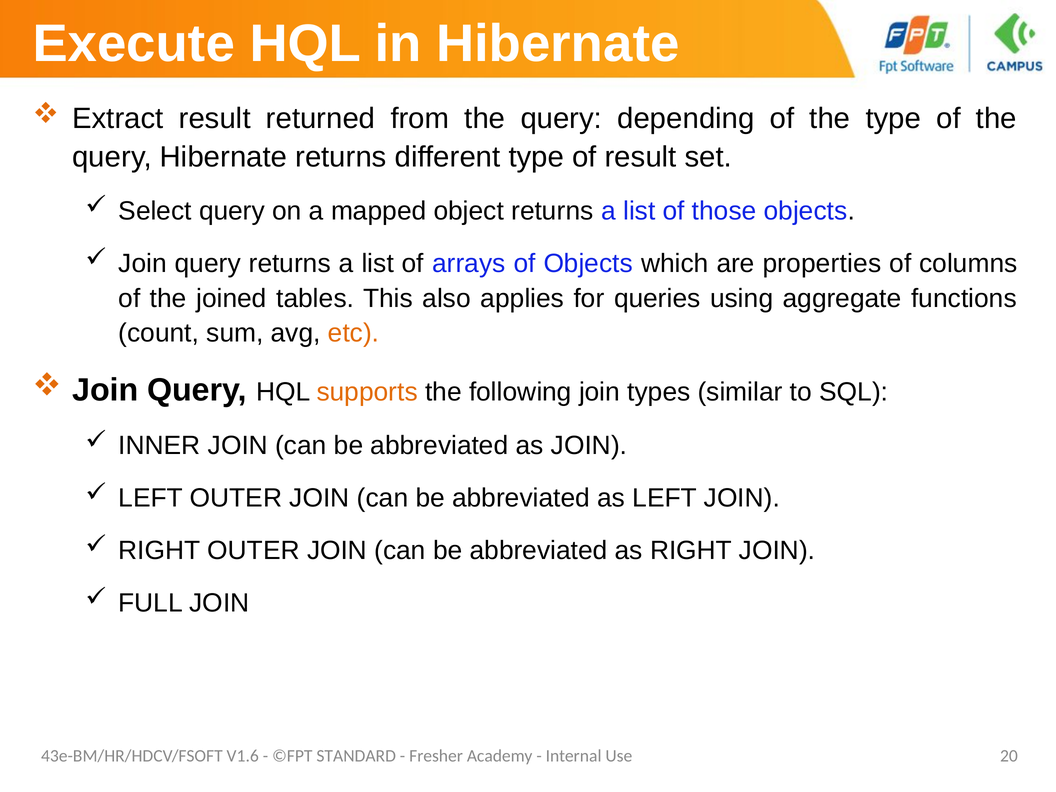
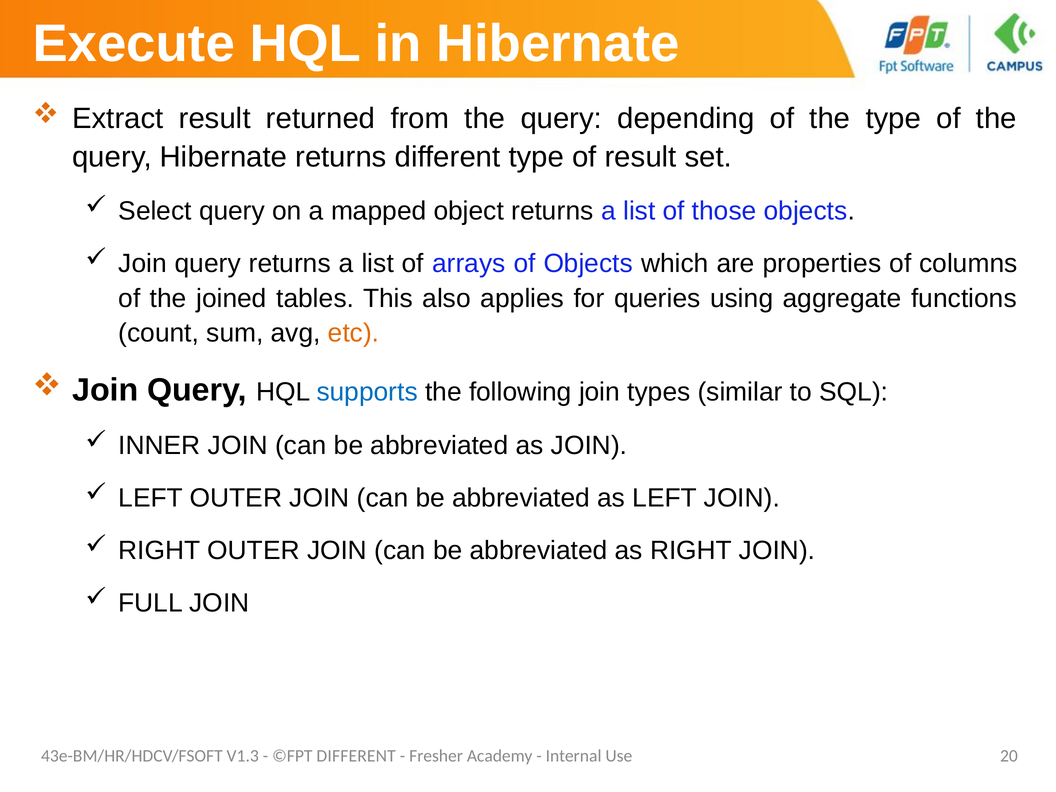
supports colour: orange -> blue
V1.6: V1.6 -> V1.3
©FPT STANDARD: STANDARD -> DIFFERENT
